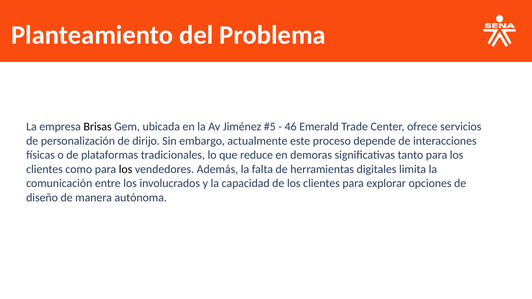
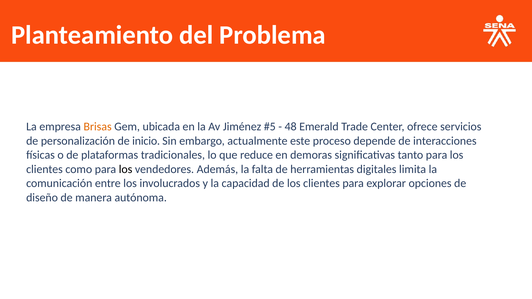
Brisas colour: black -> orange
46: 46 -> 48
dirijo: dirijo -> inicio
